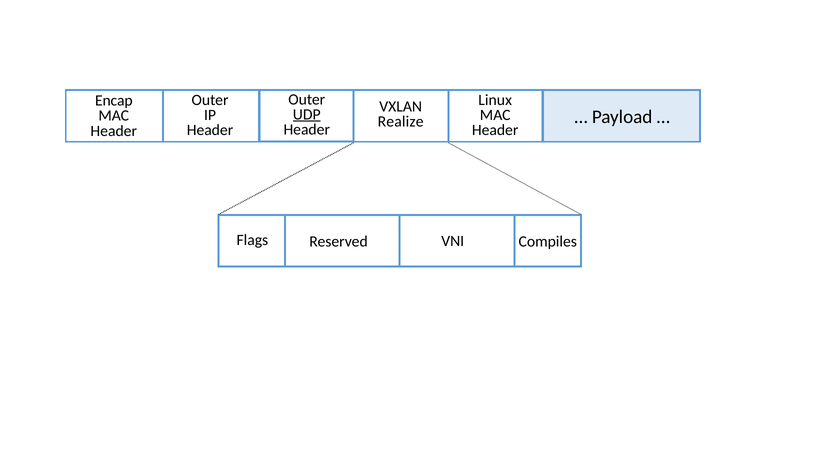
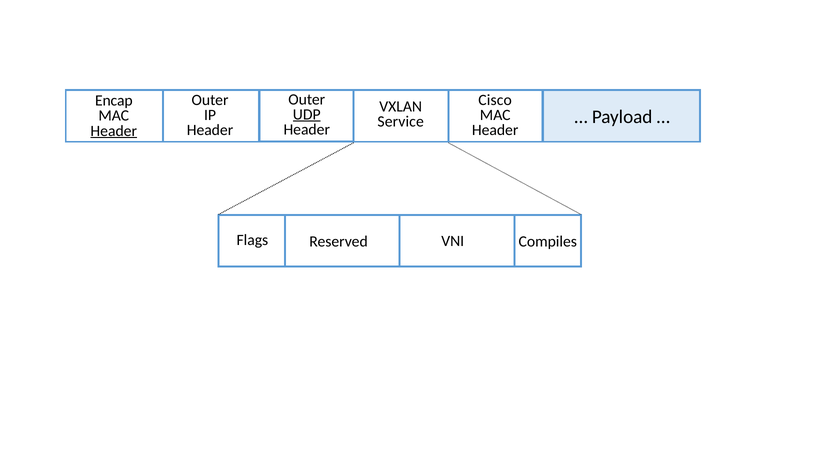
Linux: Linux -> Cisco
Realize: Realize -> Service
Header at (114, 131) underline: none -> present
